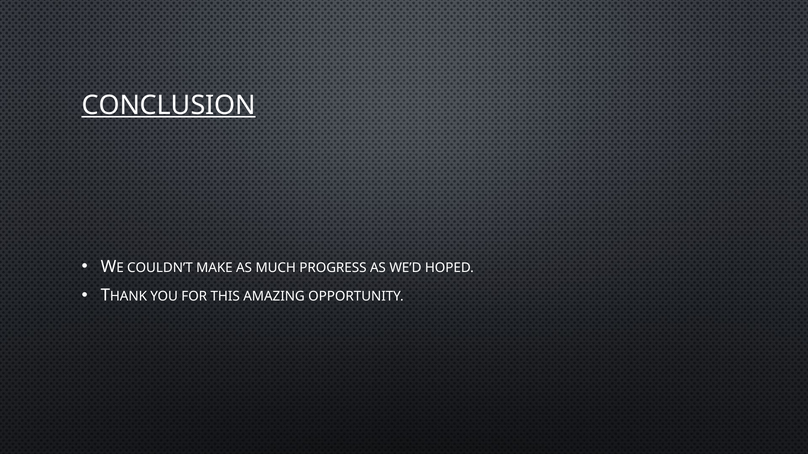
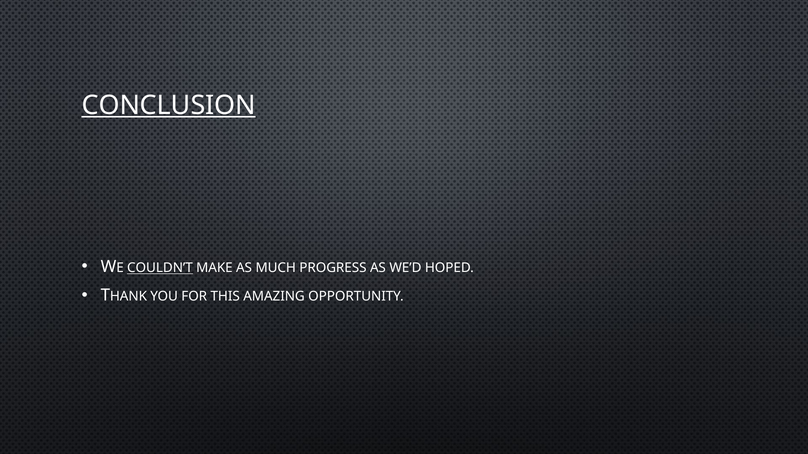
COULDN’T underline: none -> present
